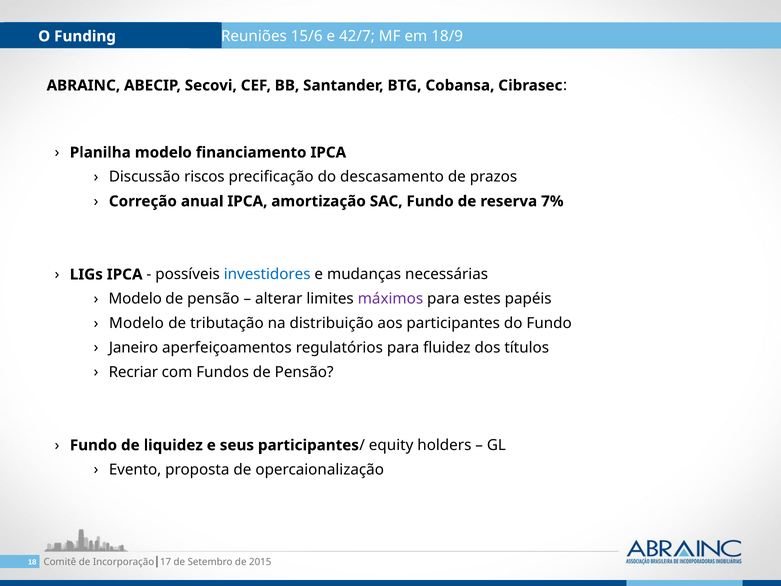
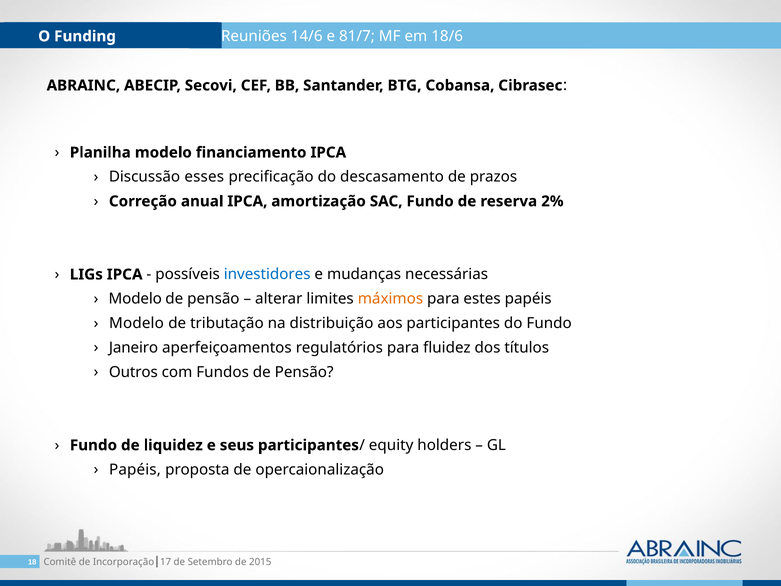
15/6: 15/6 -> 14/6
42/7: 42/7 -> 81/7
18/9: 18/9 -> 18/6
riscos: riscos -> esses
7%: 7% -> 2%
máximos colour: purple -> orange
Recriar: Recriar -> Outros
Evento at (135, 469): Evento -> Papéis
